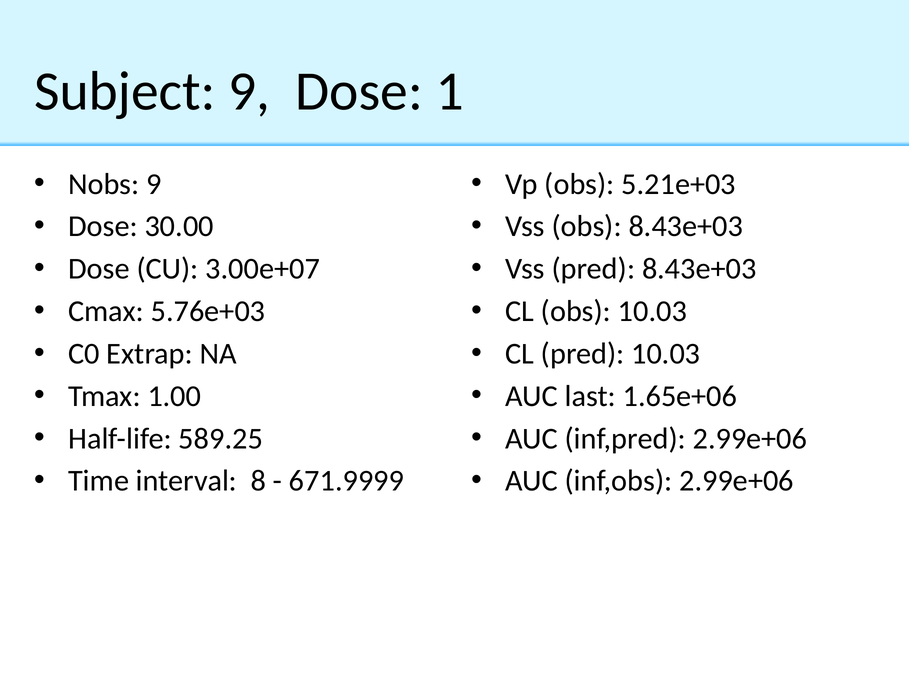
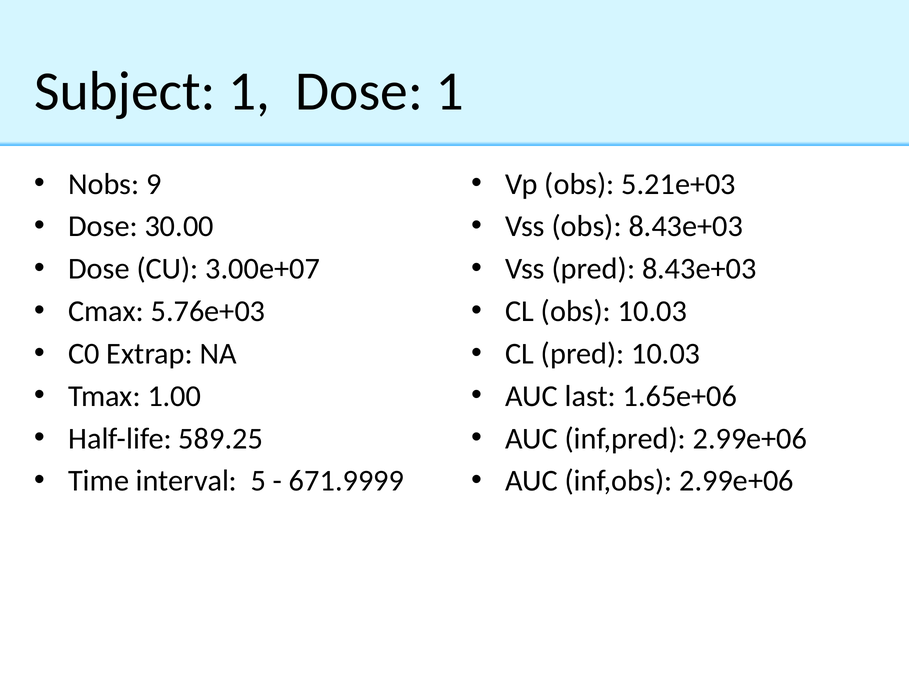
Subject 9: 9 -> 1
8: 8 -> 5
